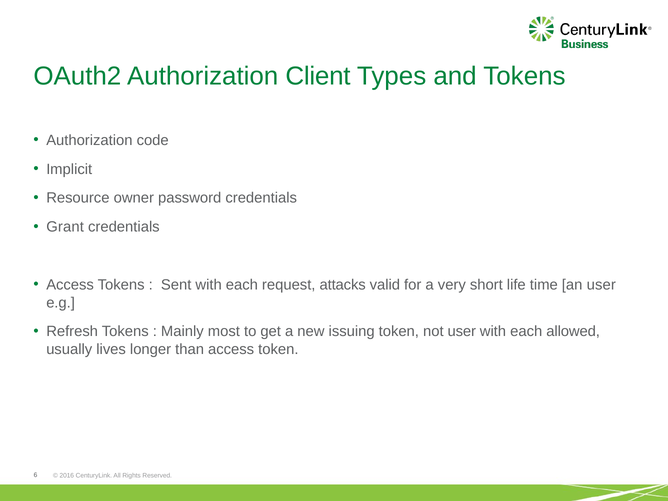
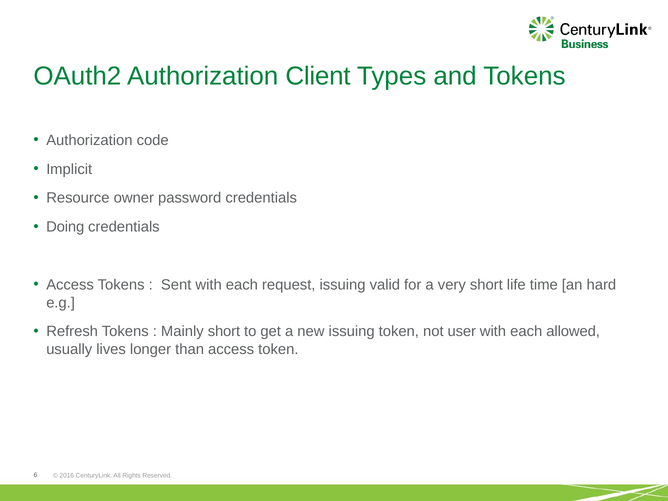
Grant: Grant -> Doing
request attacks: attacks -> issuing
an user: user -> hard
Mainly most: most -> short
